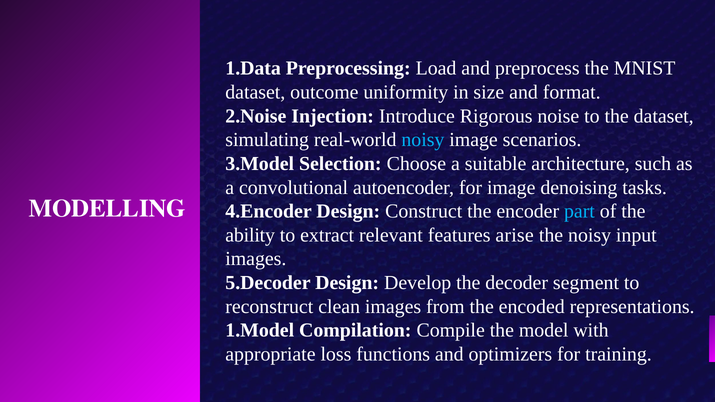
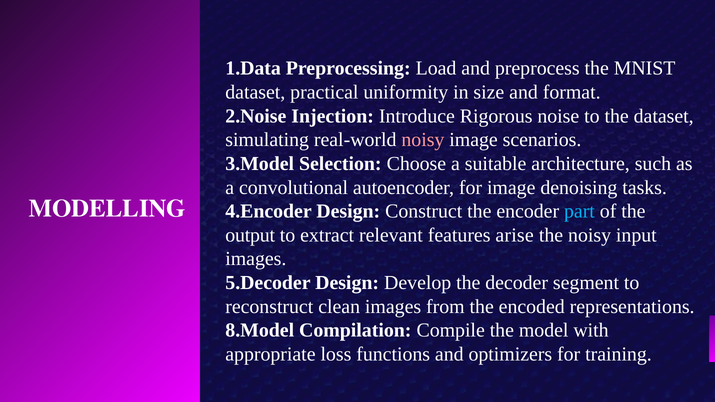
outcome: outcome -> practical
noisy at (423, 140) colour: light blue -> pink
ability: ability -> output
1.Model: 1.Model -> 8.Model
